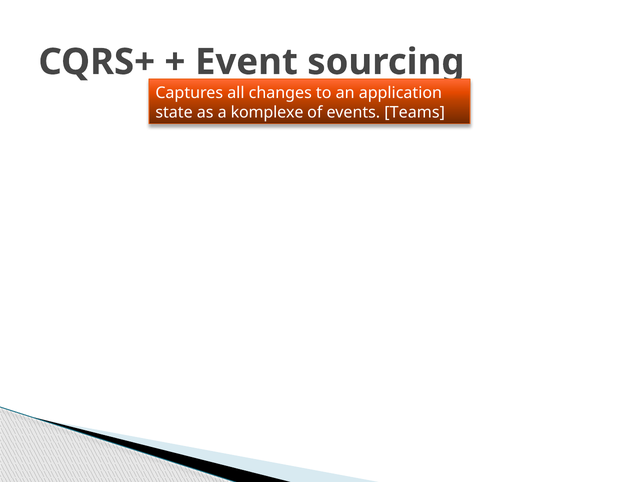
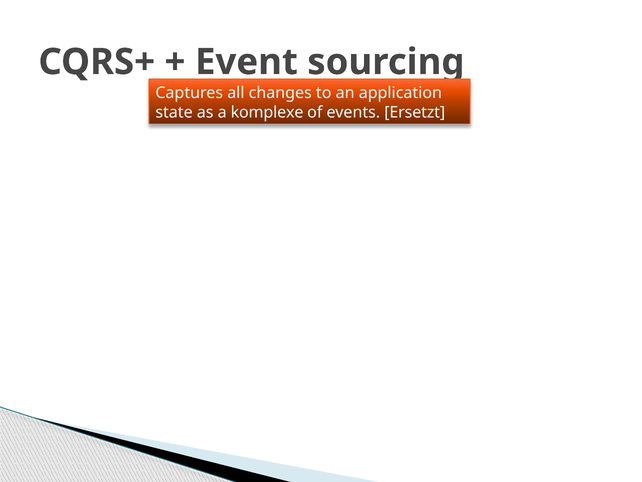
Teams: Teams -> Ersetzt
